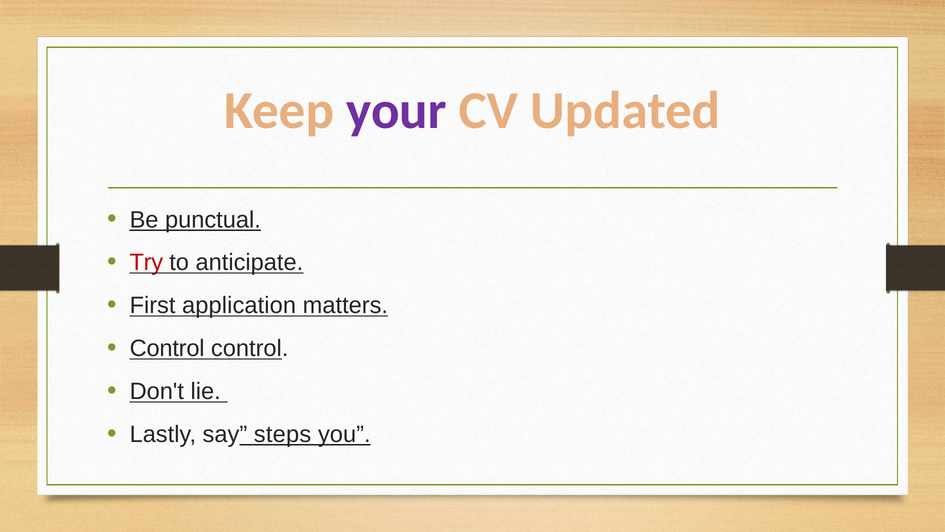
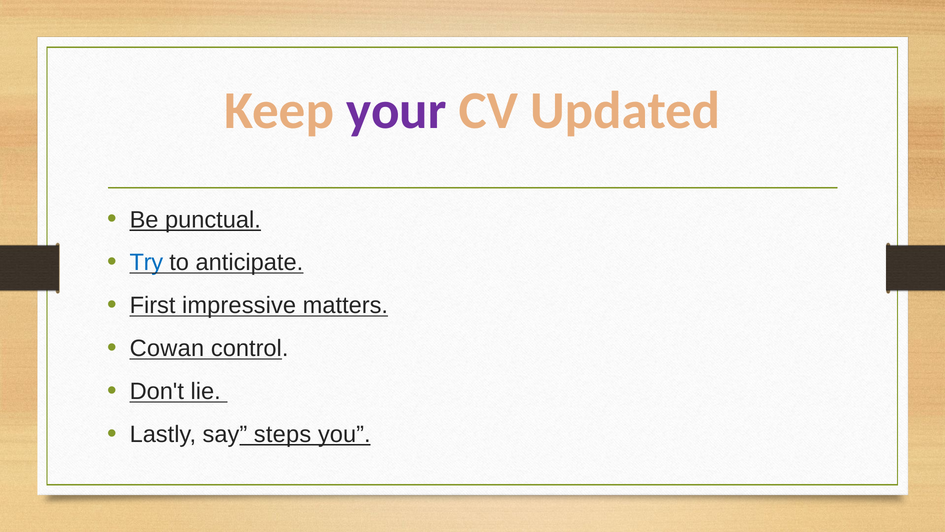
Try colour: red -> blue
application: application -> impressive
Control at (167, 348): Control -> Cowan
